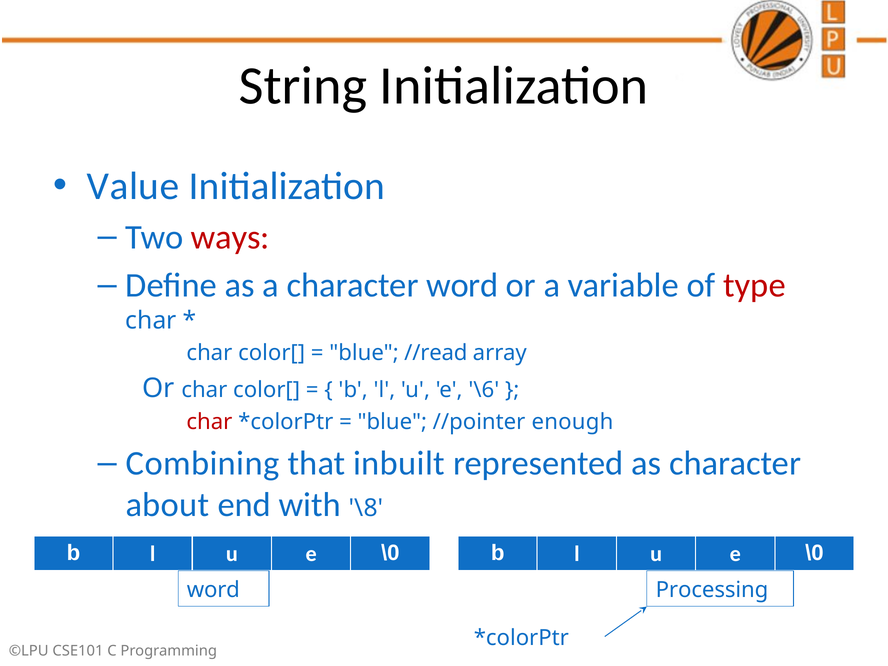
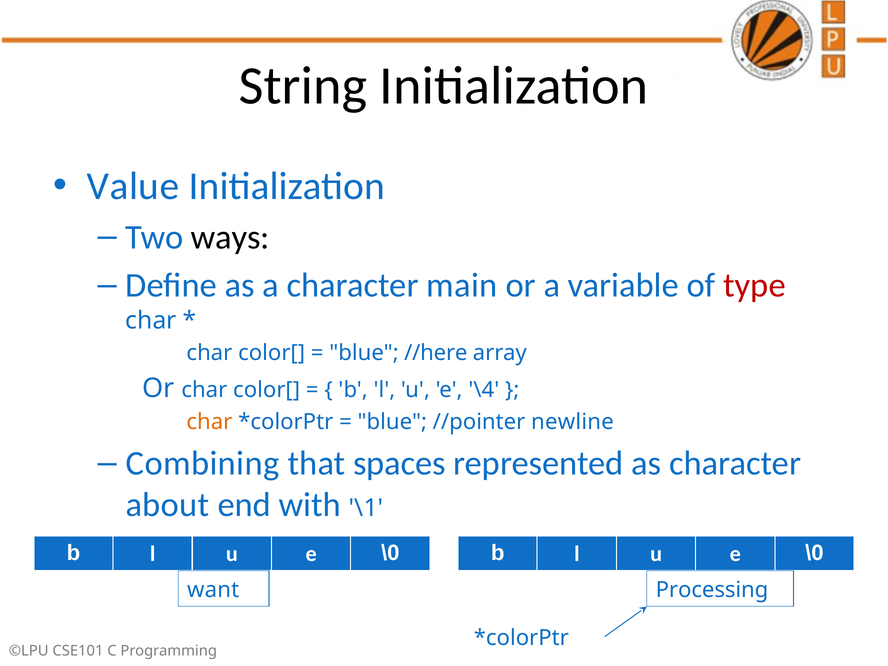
ways colour: red -> black
character word: word -> main
//read: //read -> //here
\6: \6 -> \4
char at (209, 422) colour: red -> orange
enough: enough -> newline
inbuilt: inbuilt -> spaces
\8: \8 -> \1
word at (213, 590): word -> want
